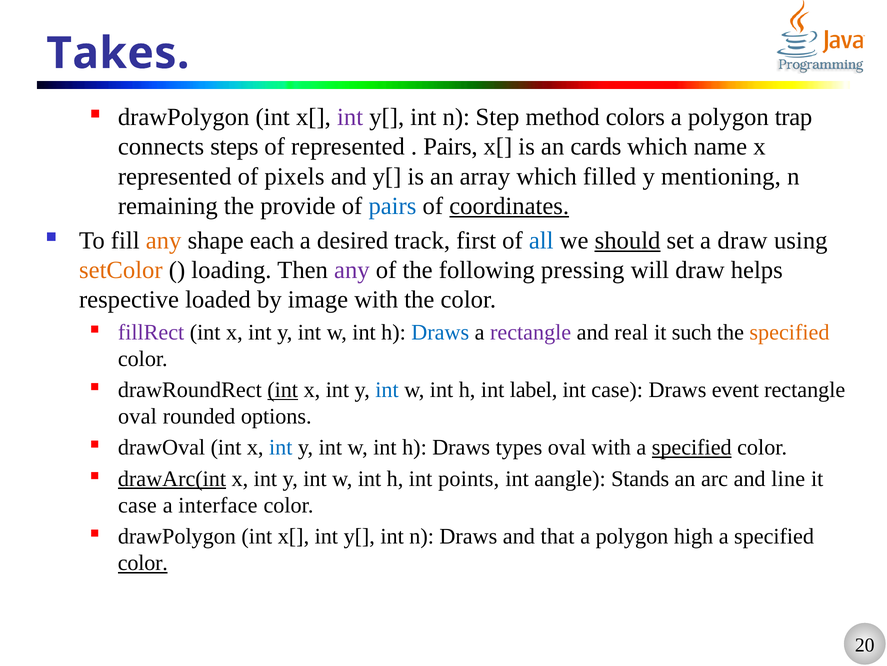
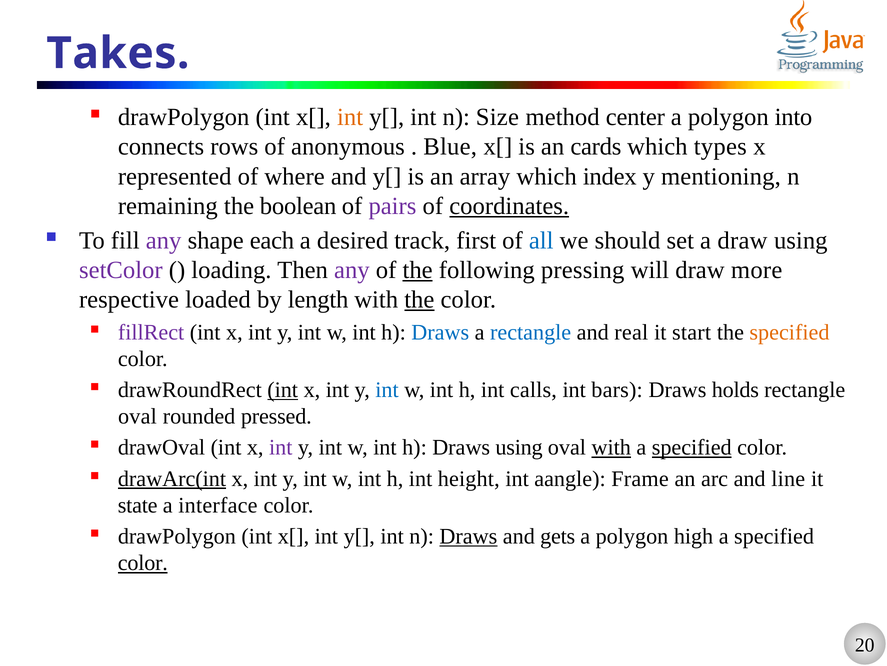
int at (350, 117) colour: purple -> orange
Step: Step -> Size
colors: colors -> center
trap: trap -> into
steps: steps -> rows
of represented: represented -> anonymous
Pairs at (450, 147): Pairs -> Blue
name: name -> types
pixels: pixels -> where
filled: filled -> index
provide: provide -> boolean
pairs at (392, 206) colour: blue -> purple
any at (164, 240) colour: orange -> purple
should underline: present -> none
setColor colour: orange -> purple
the at (418, 270) underline: none -> present
helps: helps -> more
image: image -> length
the at (419, 299) underline: none -> present
rectangle at (531, 332) colour: purple -> blue
such: such -> start
label: label -> calls
int case: case -> bars
event: event -> holds
options: options -> pressed
int at (281, 447) colour: blue -> purple
Draws types: types -> using
with at (611, 447) underline: none -> present
points: points -> height
Stands: Stands -> Frame
case at (137, 505): case -> state
Draws at (468, 536) underline: none -> present
that: that -> gets
